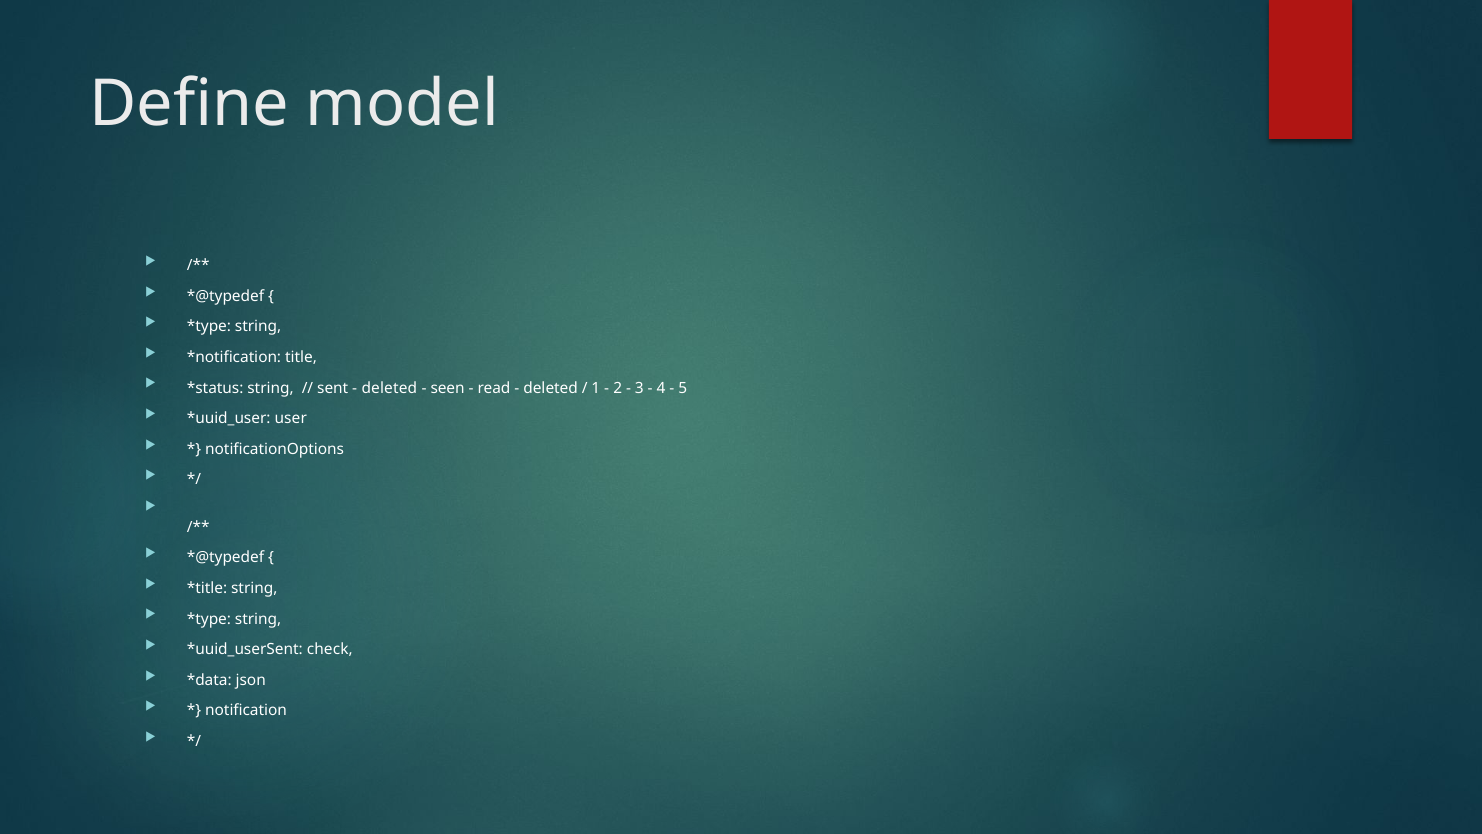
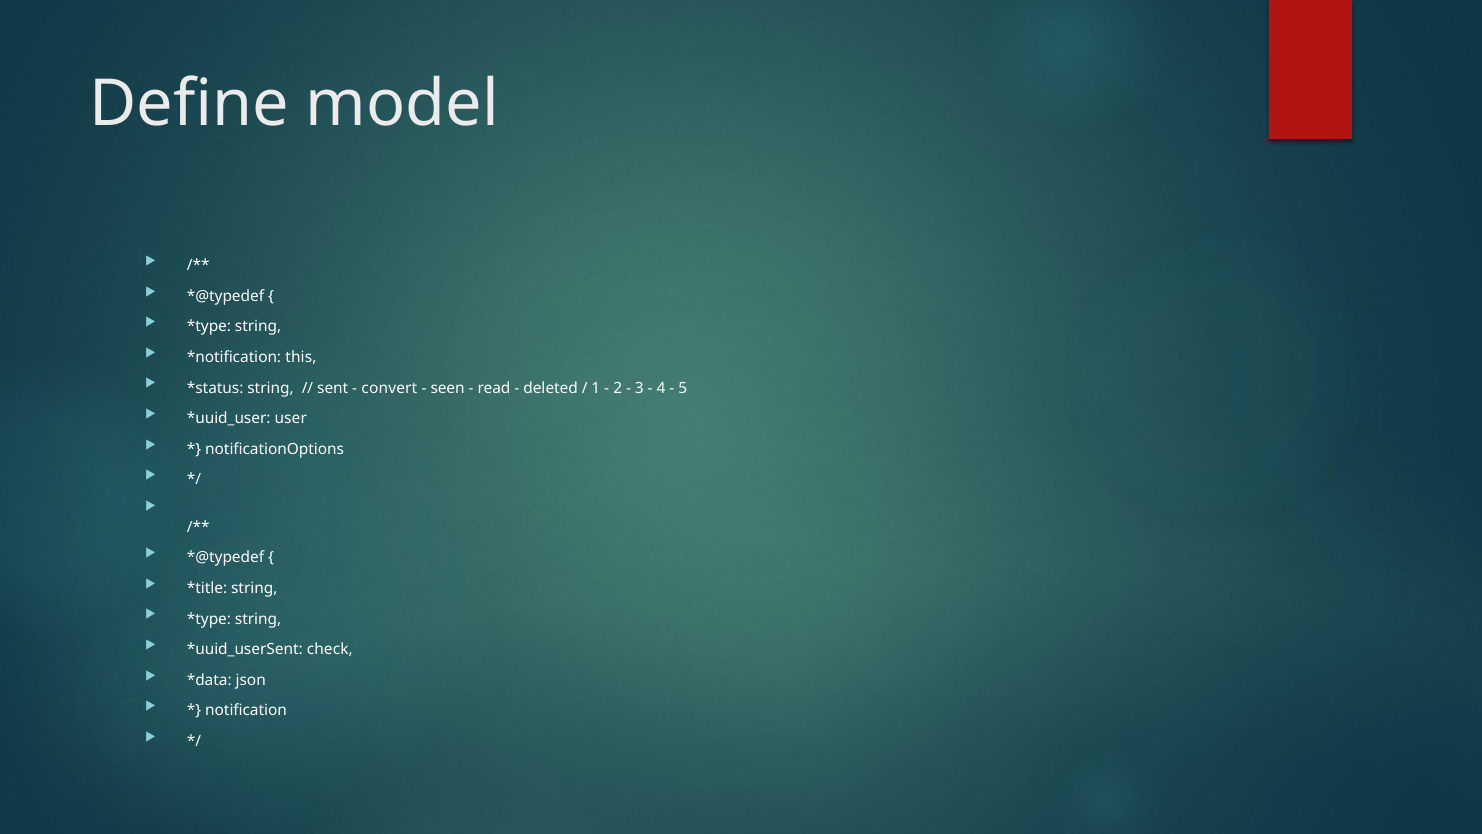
title: title -> this
deleted at (389, 388): deleted -> convert
